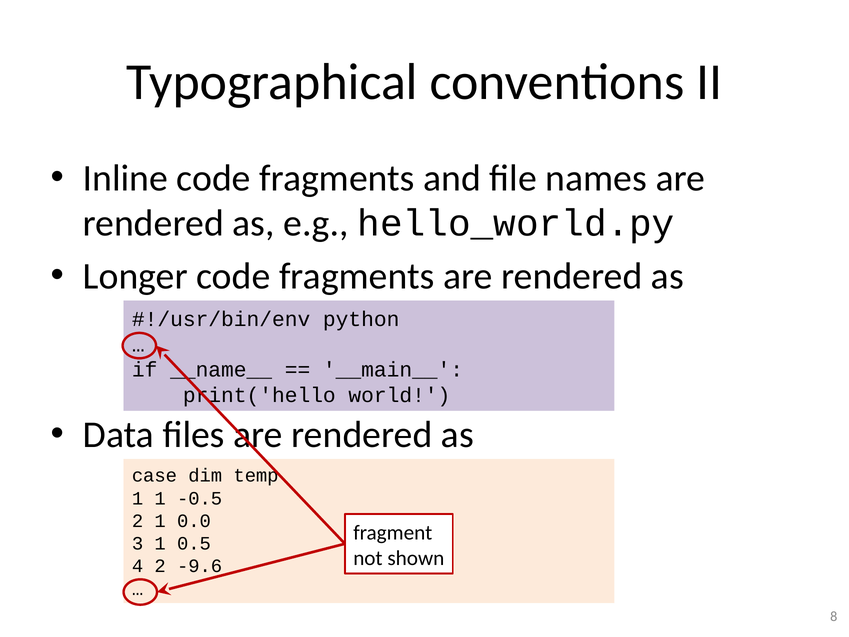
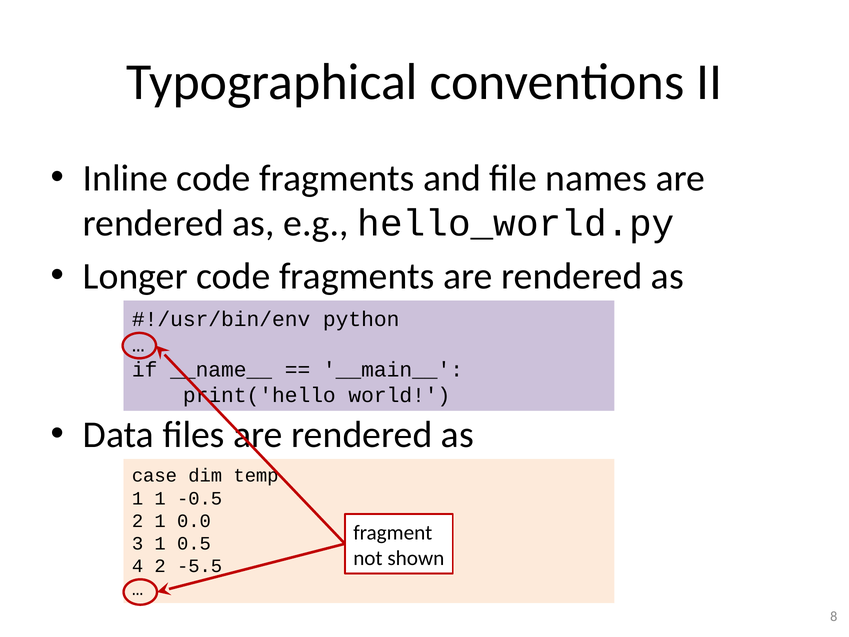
-9.6: -9.6 -> -5.5
